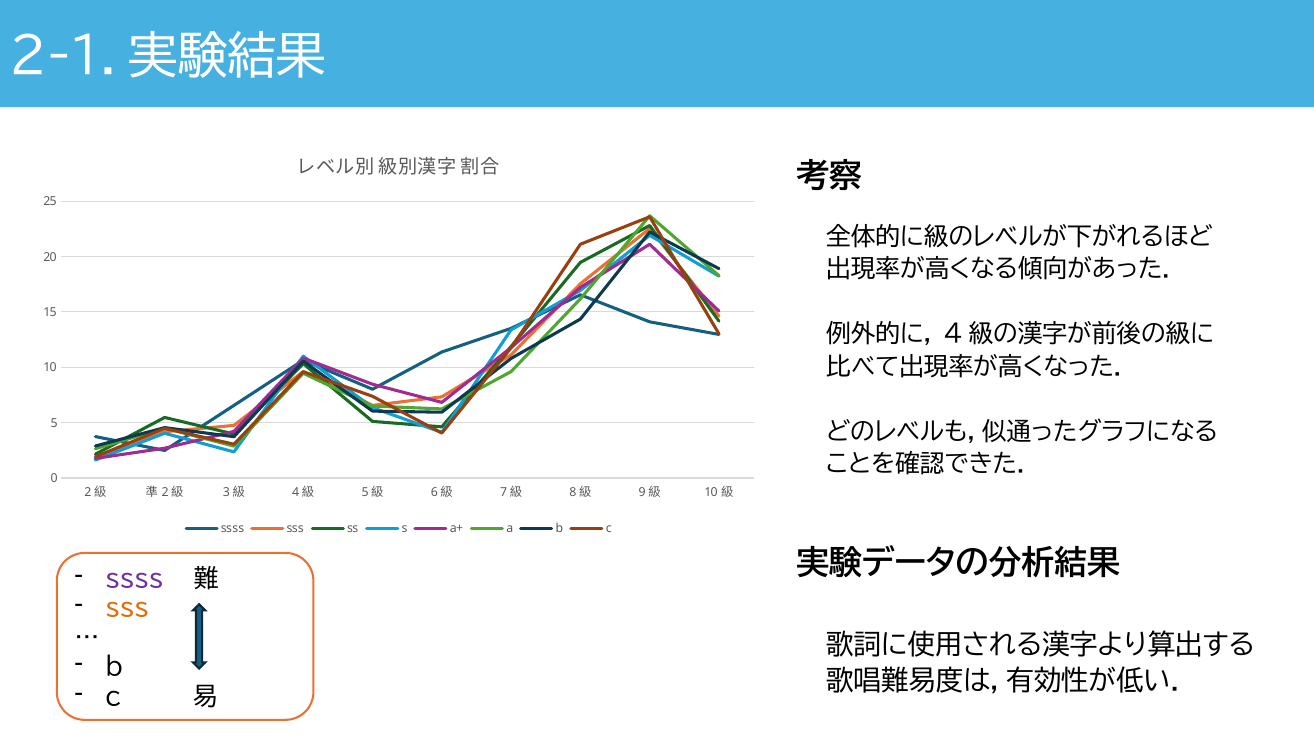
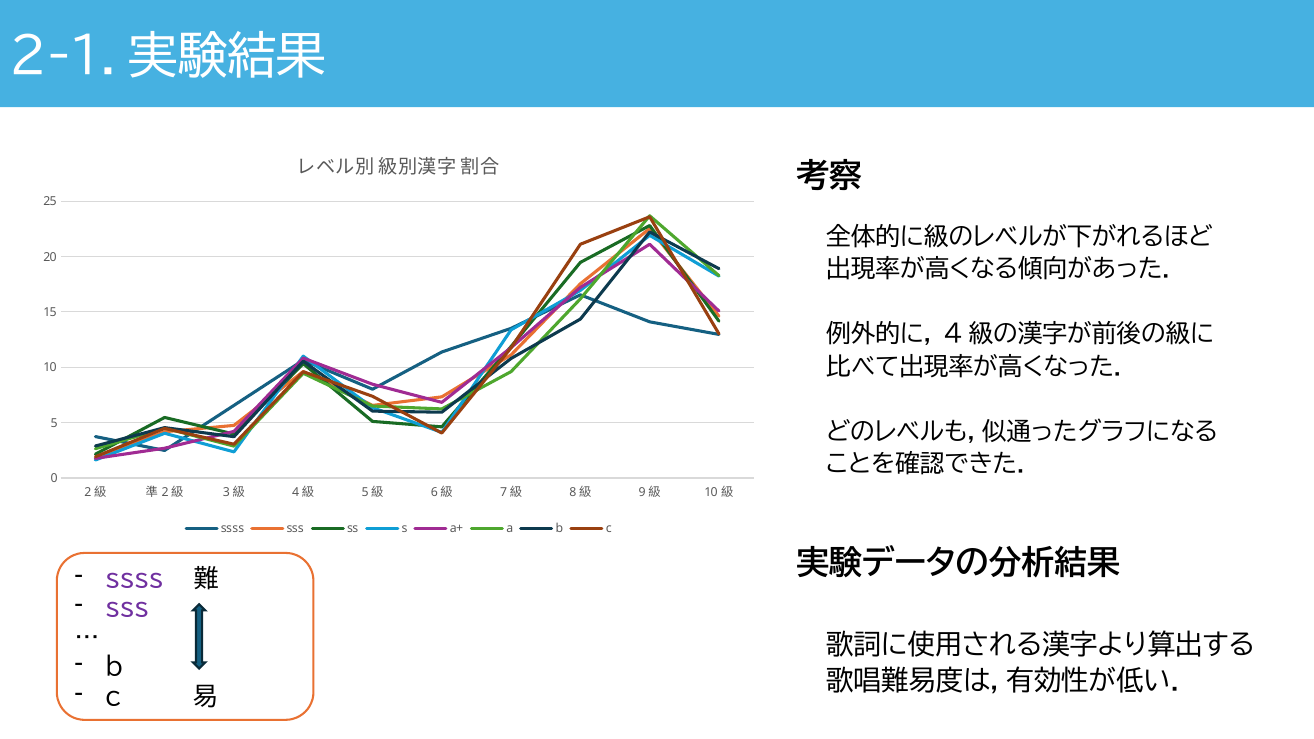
sss at (127, 609) colour: orange -> purple
